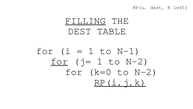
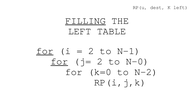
DEST at (80, 31): DEST -> LEFT
for at (45, 51) underline: none -> present
1 at (91, 51): 1 -> 2
j= 1: 1 -> 2
N-2 at (137, 61): N-2 -> N-0
RP(i,j,k underline: present -> none
